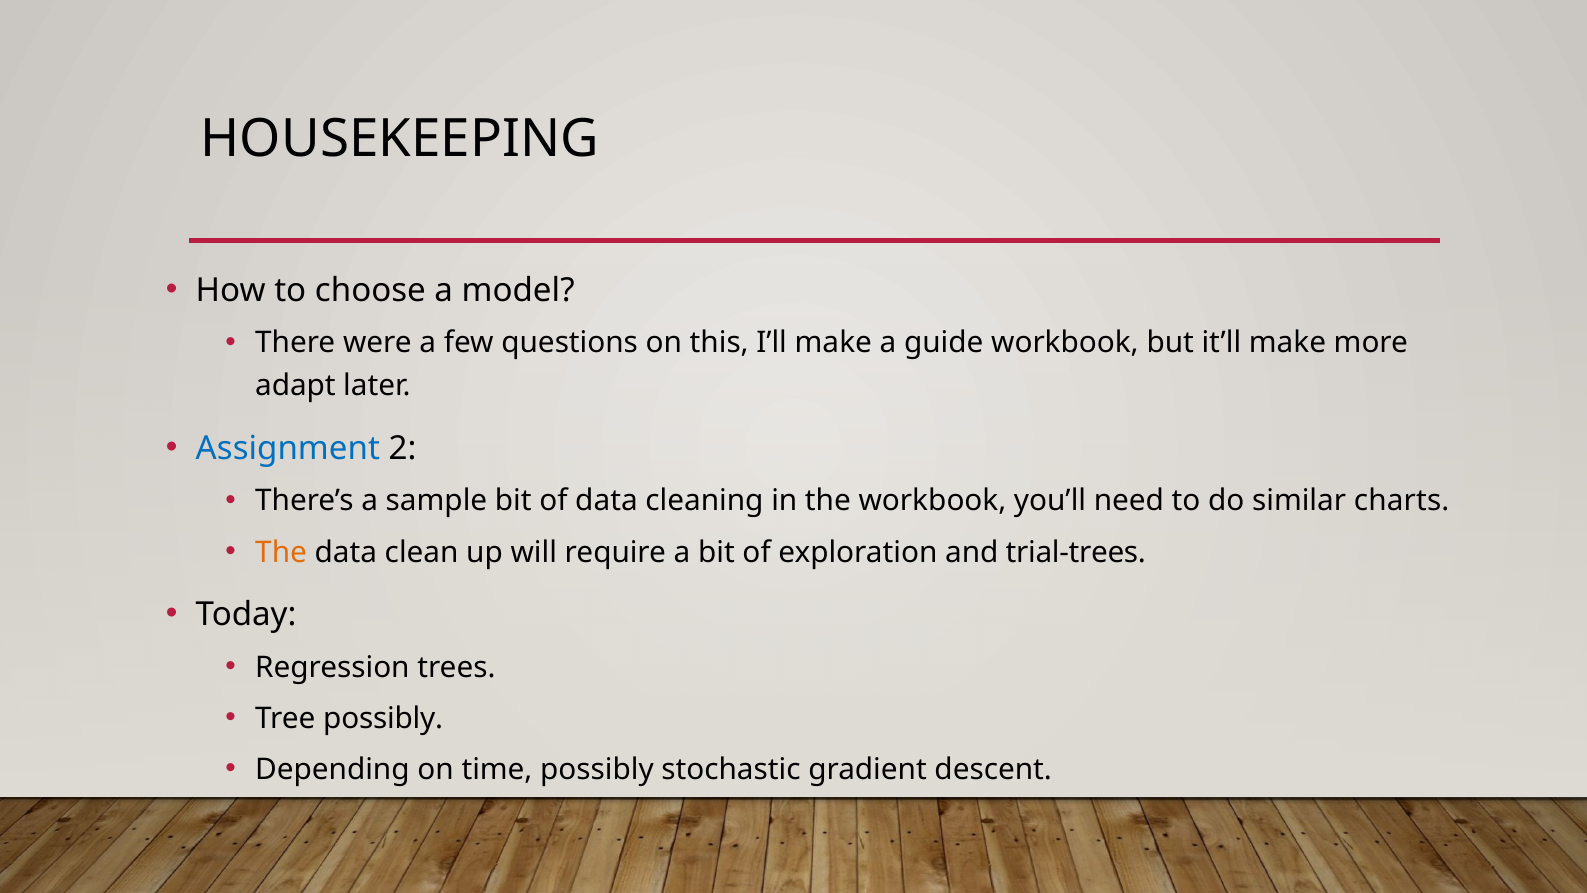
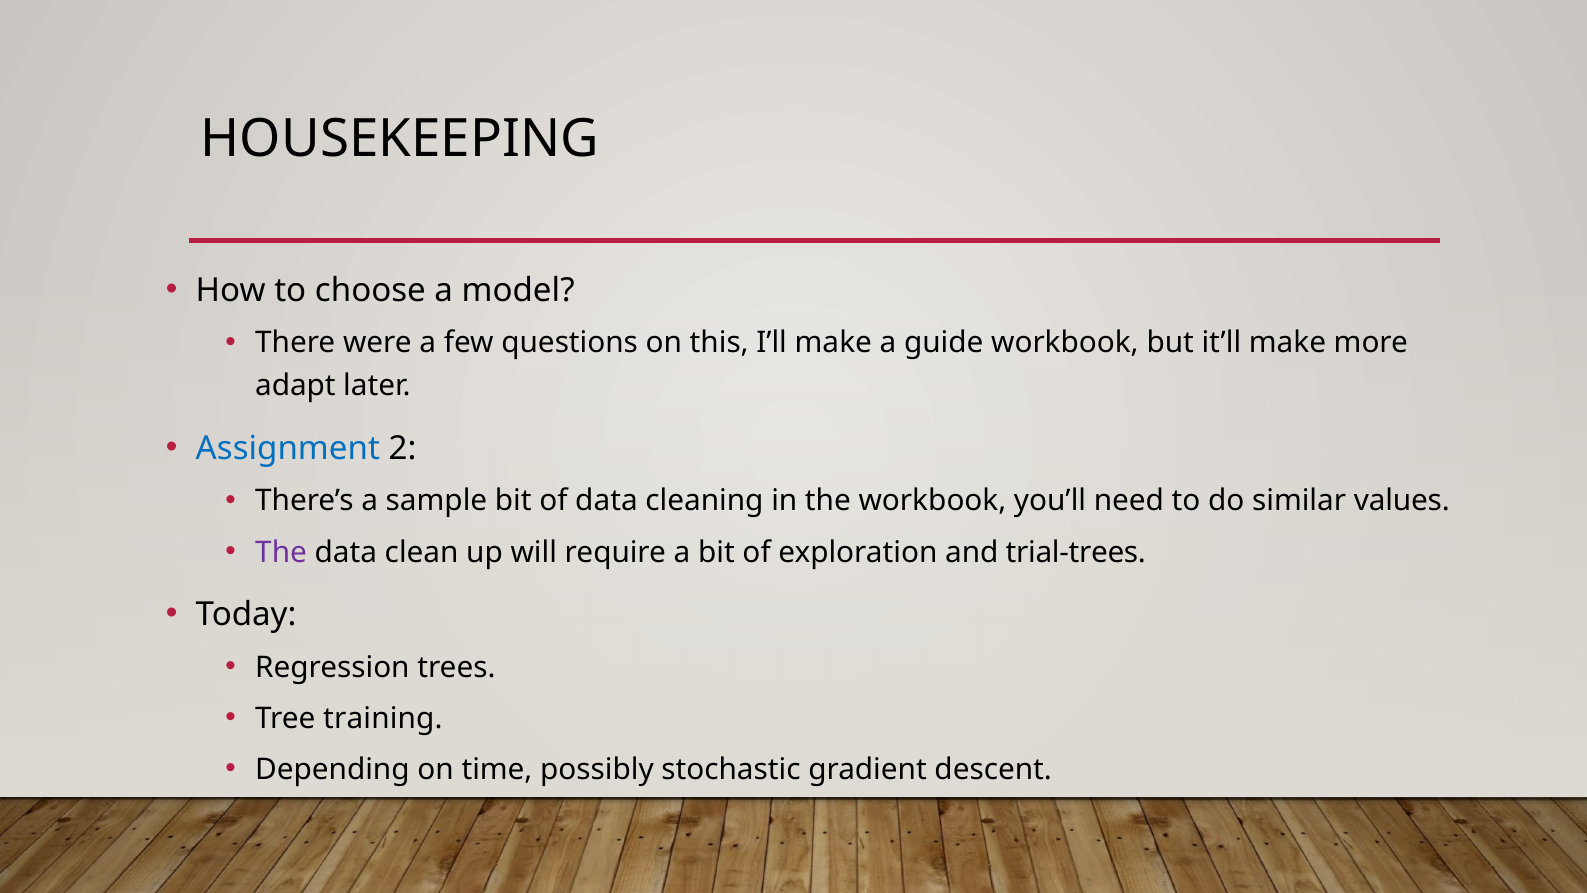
charts: charts -> values
The at (281, 552) colour: orange -> purple
Tree possibly: possibly -> training
